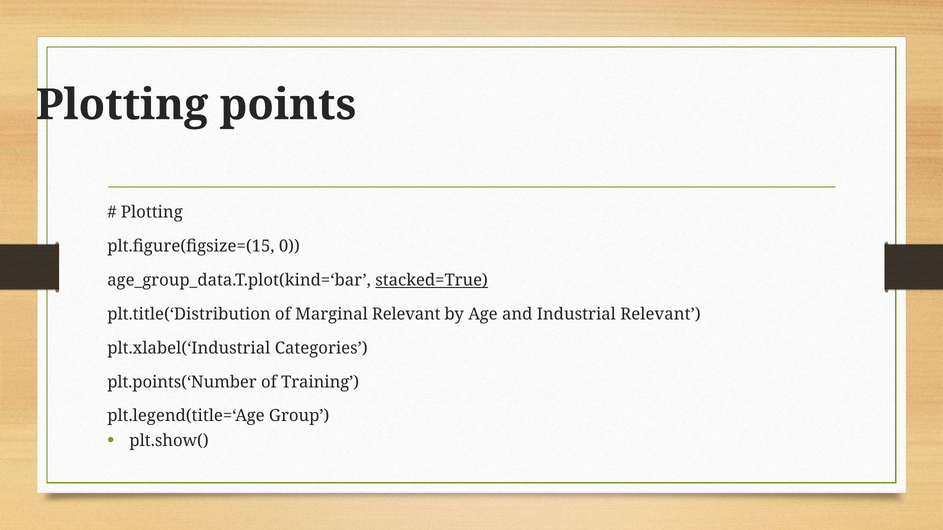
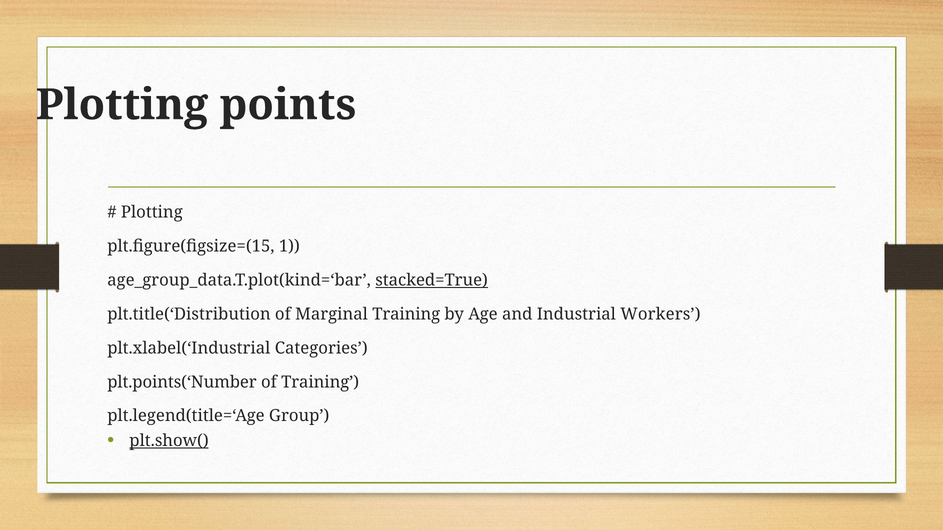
0: 0 -> 1
Marginal Relevant: Relevant -> Training
Industrial Relevant: Relevant -> Workers
plt.show( underline: none -> present
